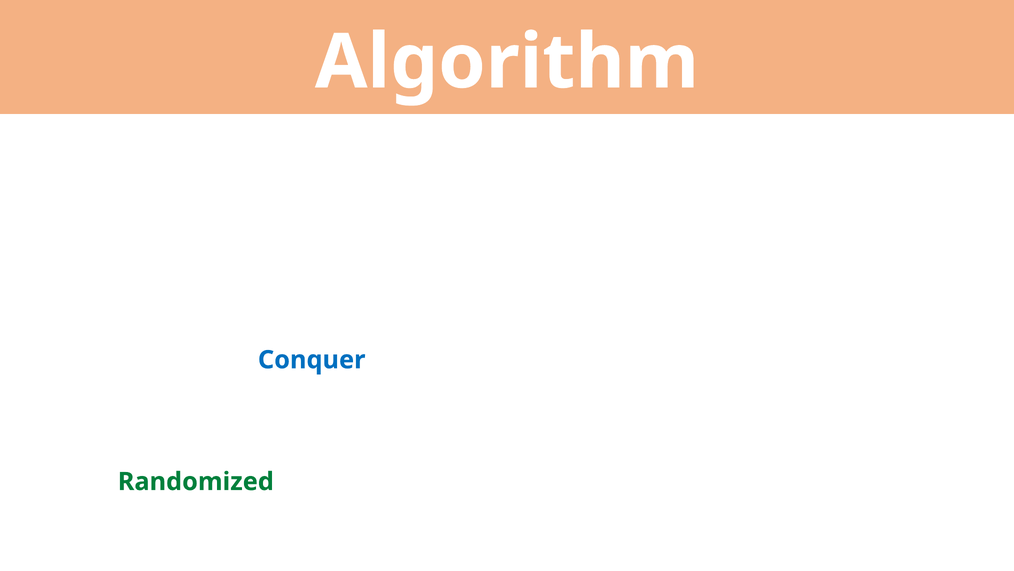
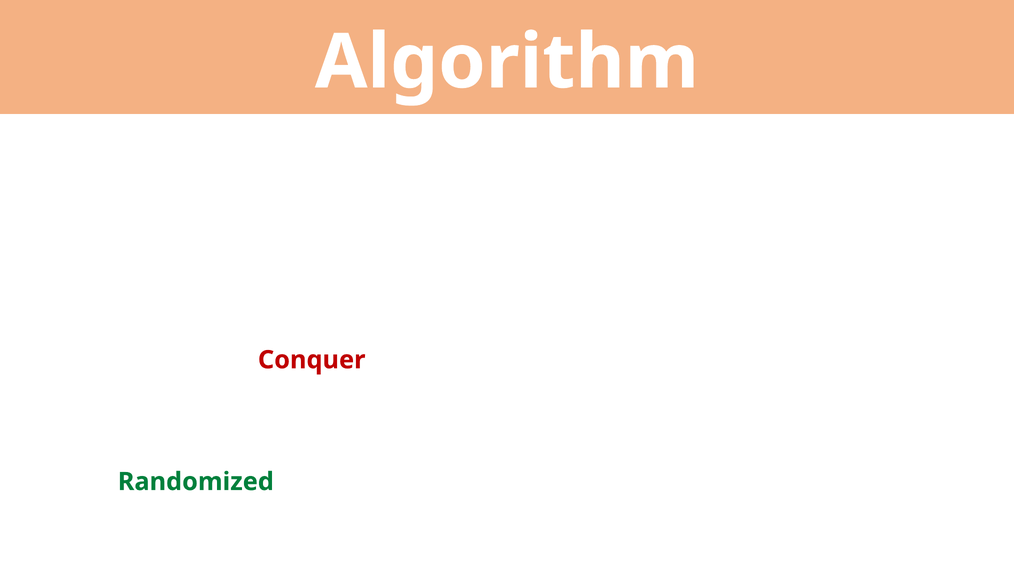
Conquer colour: blue -> red
